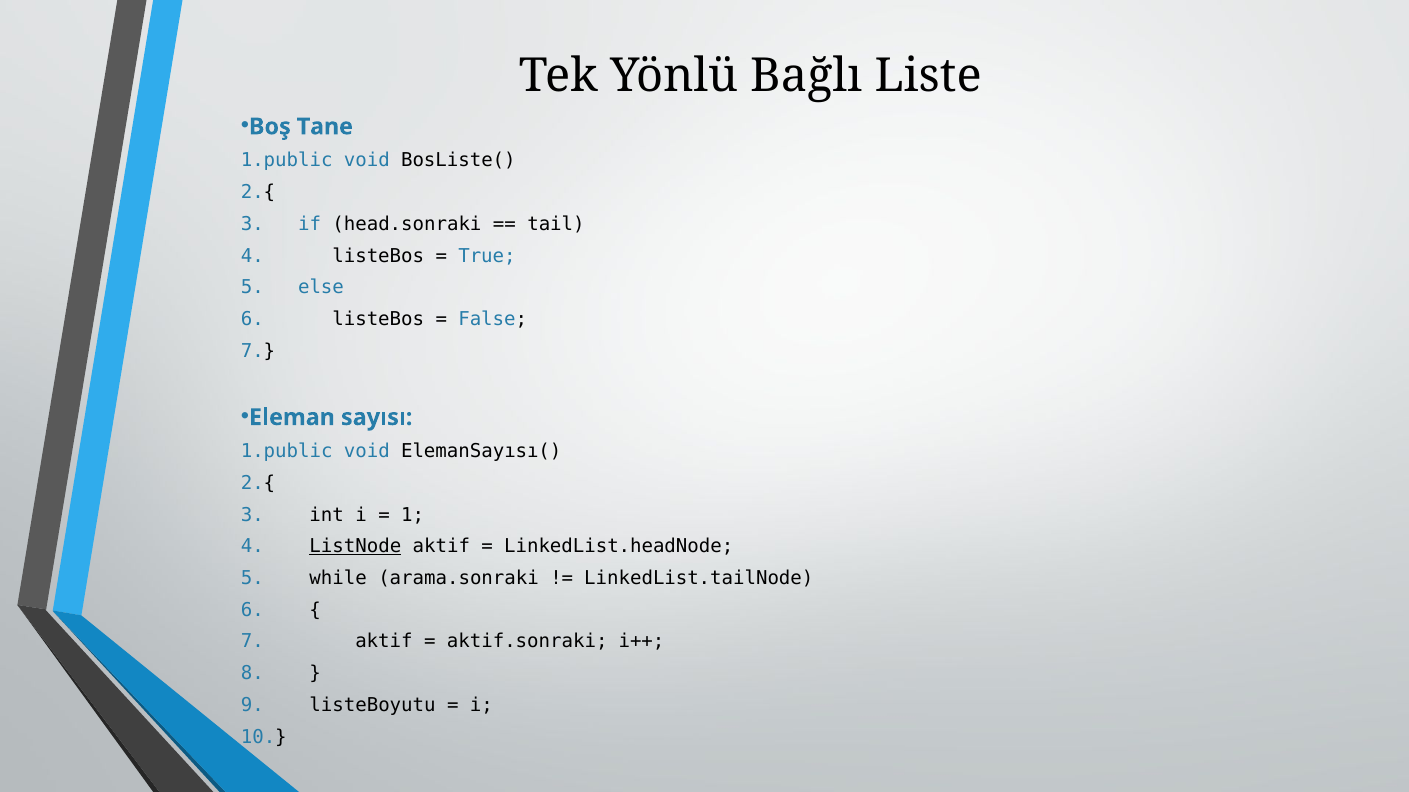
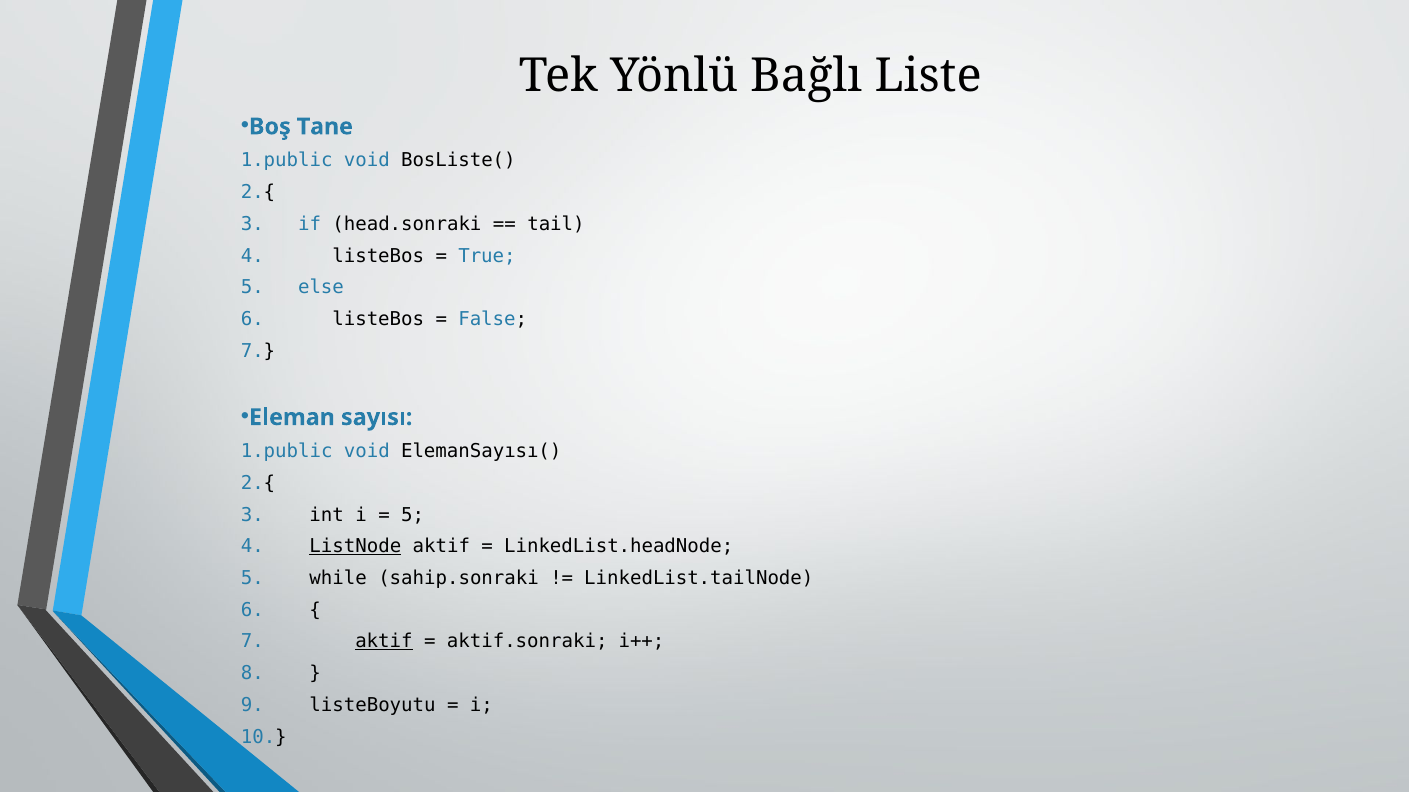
1 at (413, 515): 1 -> 5
arama.sonraki: arama.sonraki -> sahip.sonraki
aktif at (384, 642) underline: none -> present
